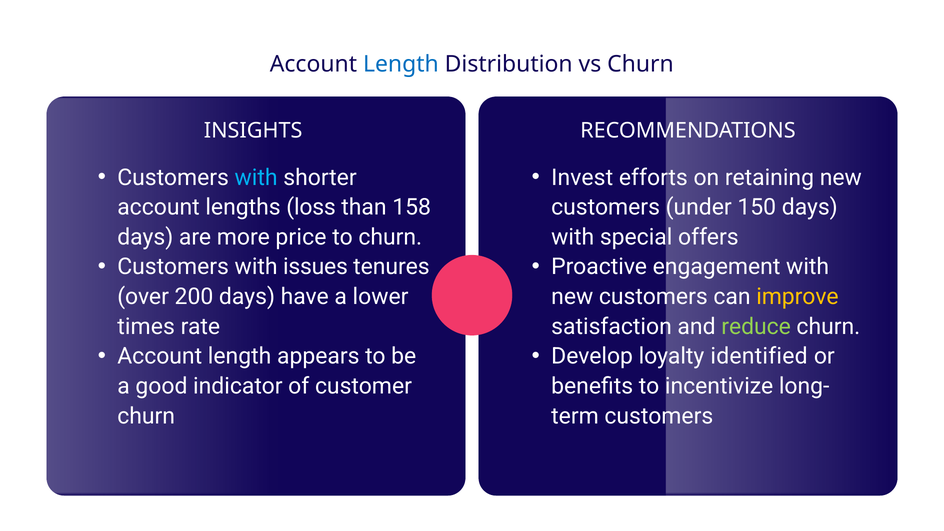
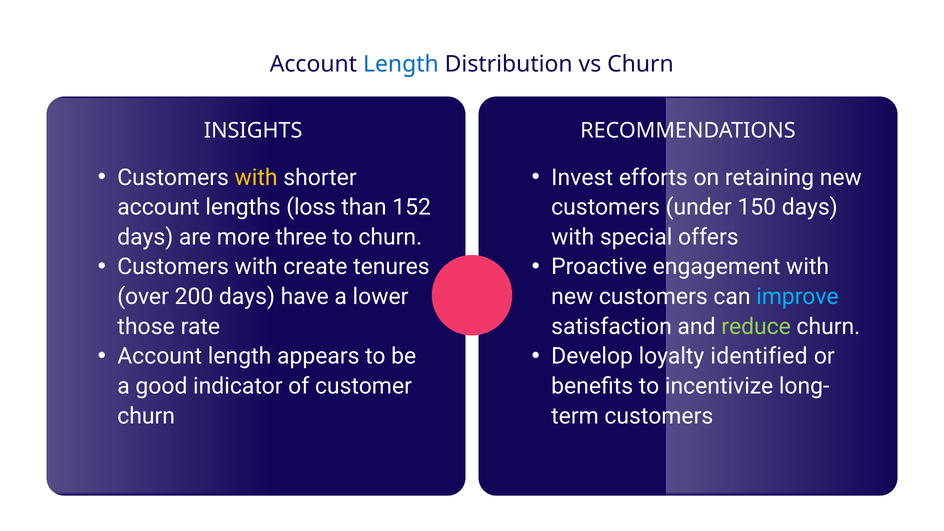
with at (256, 177) colour: light blue -> yellow
158: 158 -> 152
price: price -> three
issues: issues -> create
improve colour: yellow -> light blue
times: times -> those
